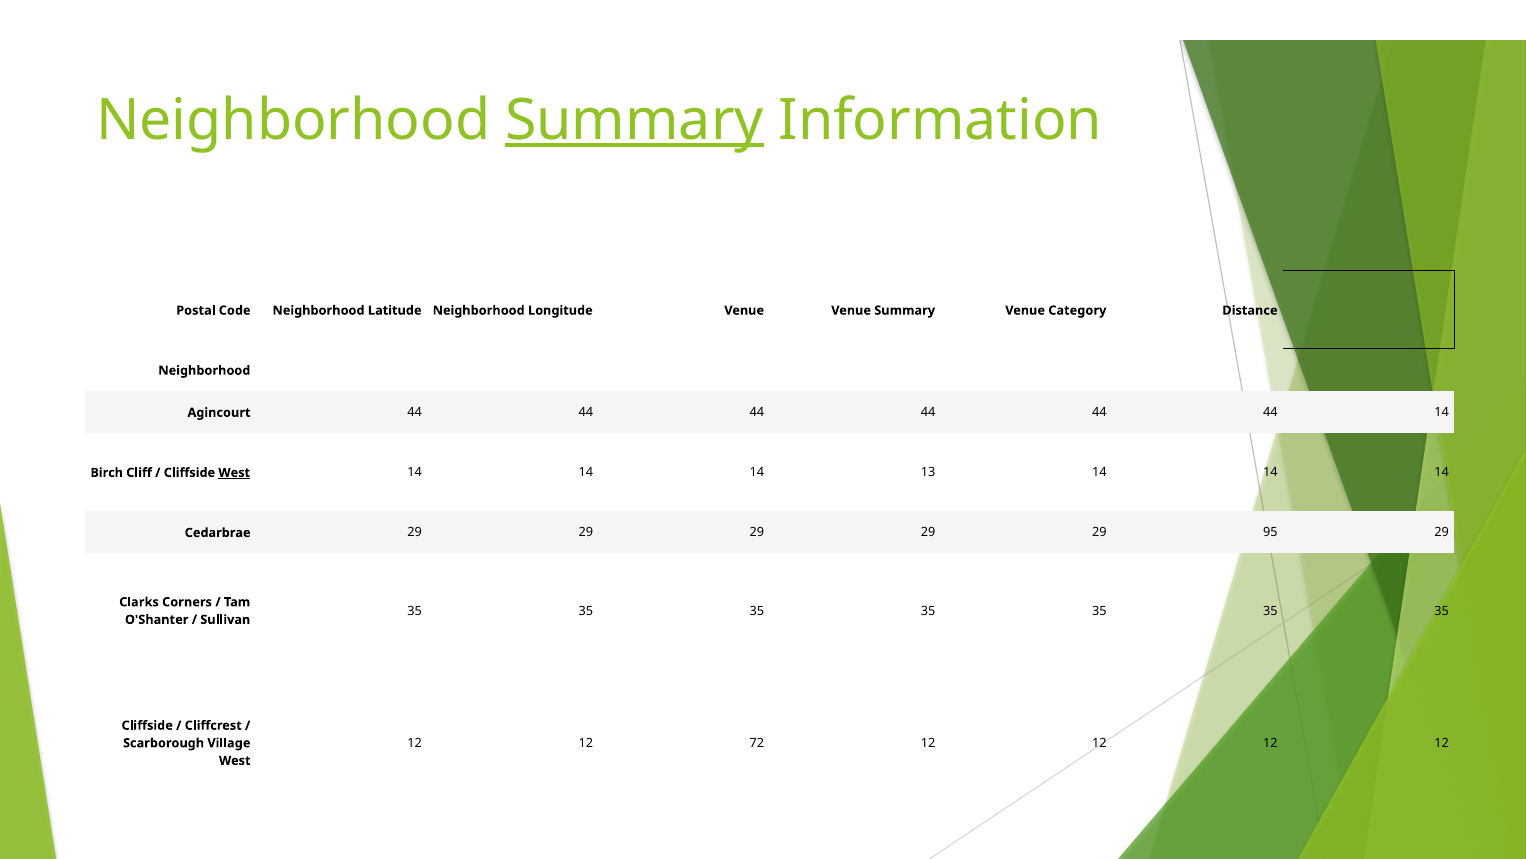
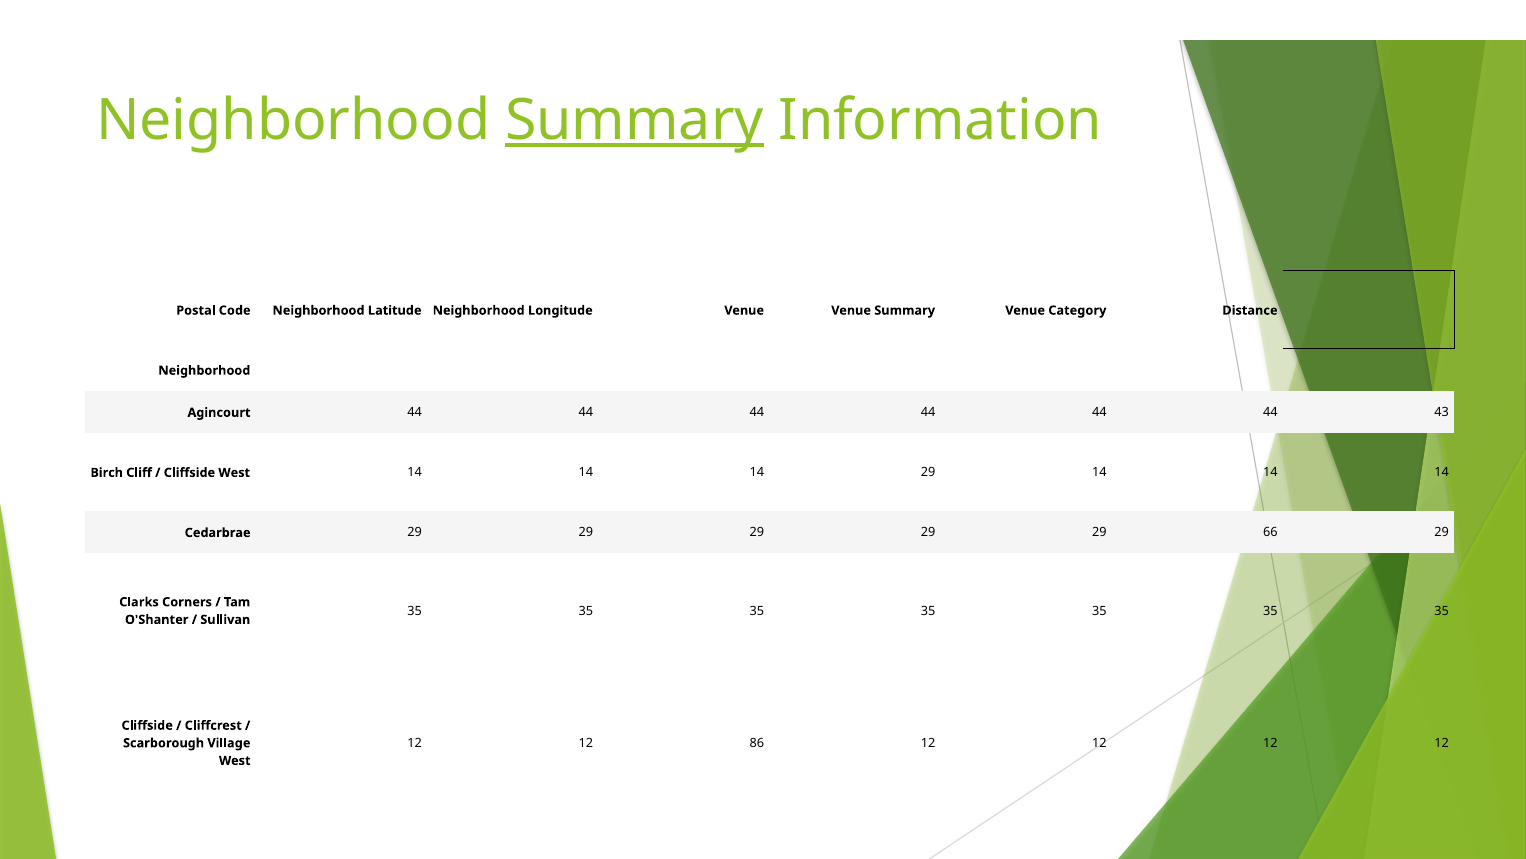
44 14: 14 -> 43
West at (234, 472) underline: present -> none
14 13: 13 -> 29
95: 95 -> 66
72: 72 -> 86
